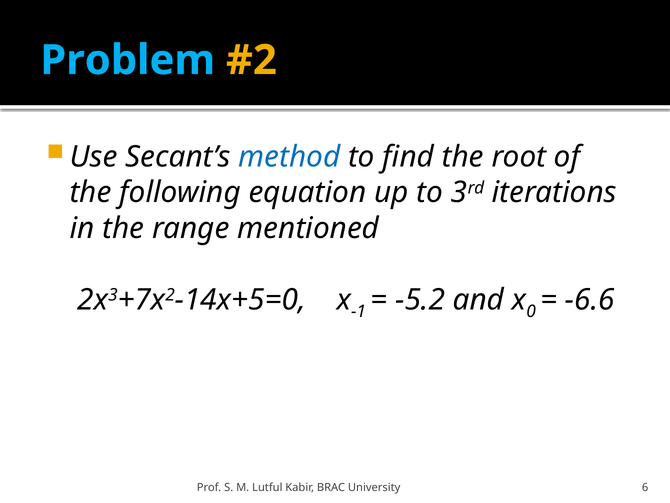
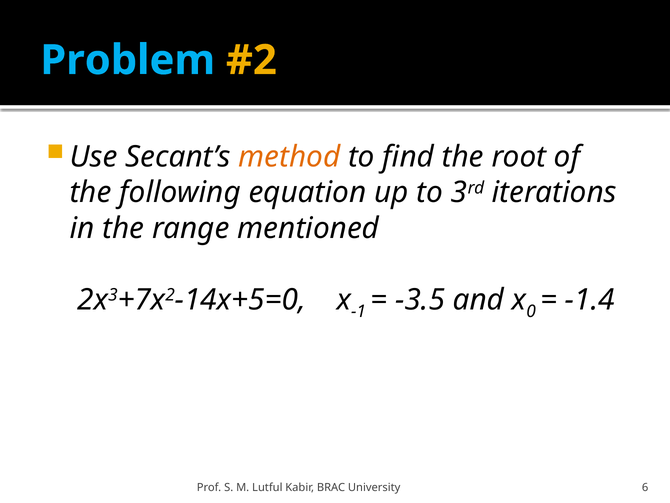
method colour: blue -> orange
-5.2: -5.2 -> -3.5
-6.6: -6.6 -> -1.4
